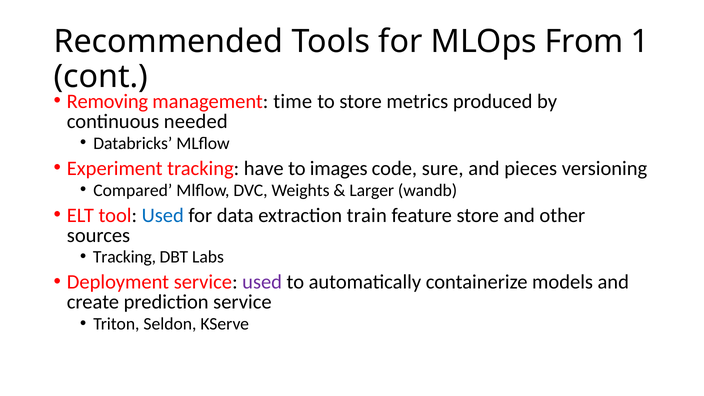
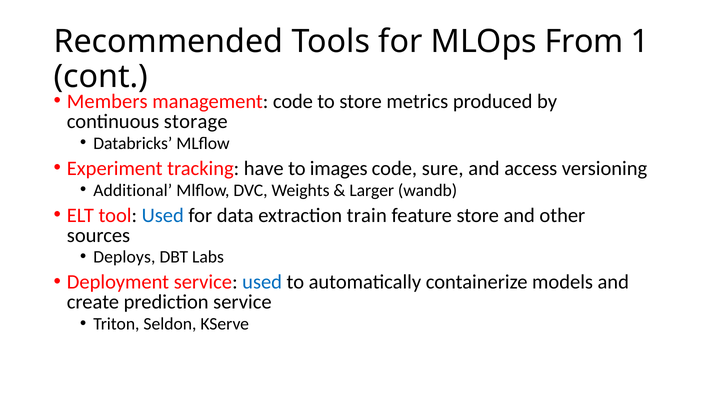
Removing: Removing -> Members
management time: time -> code
needed: needed -> storage
pieces: pieces -> access
Compared: Compared -> Additional
Tracking at (124, 257): Tracking -> Deploys
used at (262, 282) colour: purple -> blue
